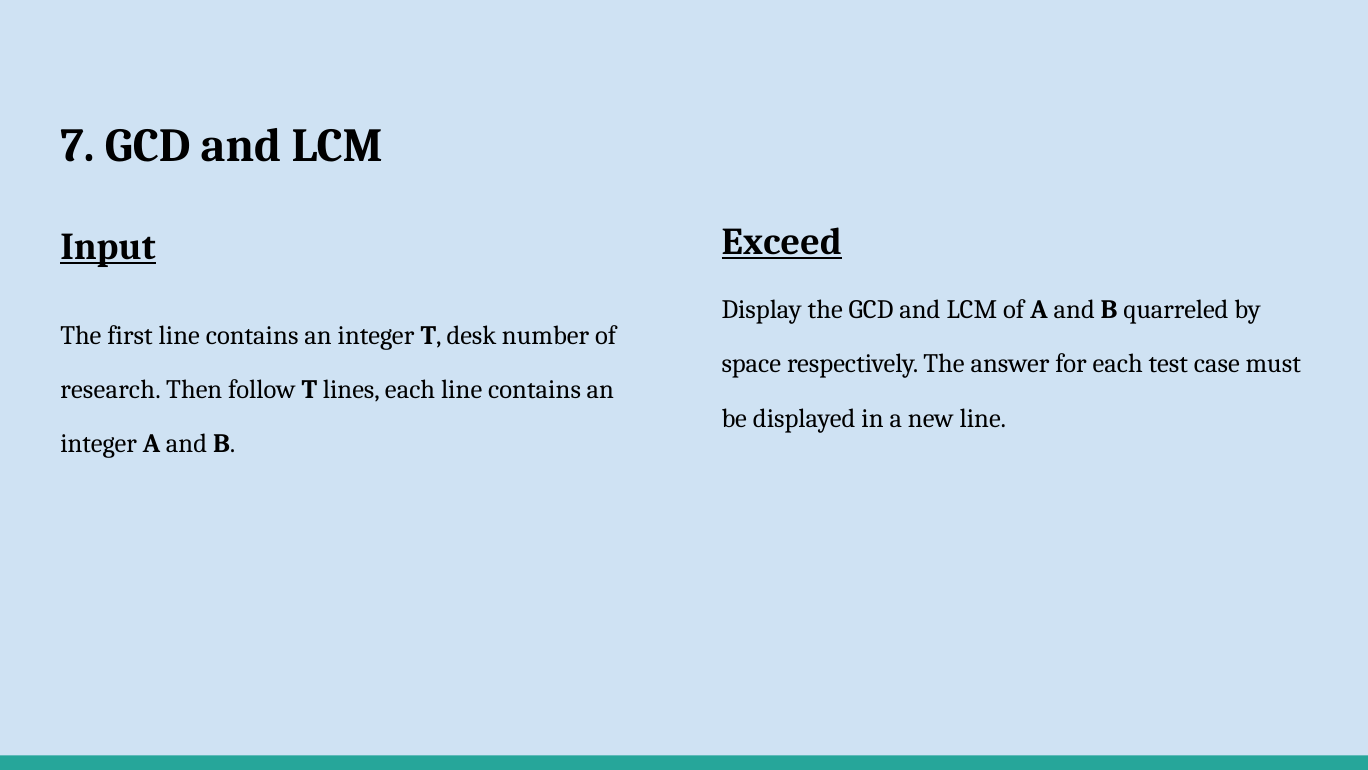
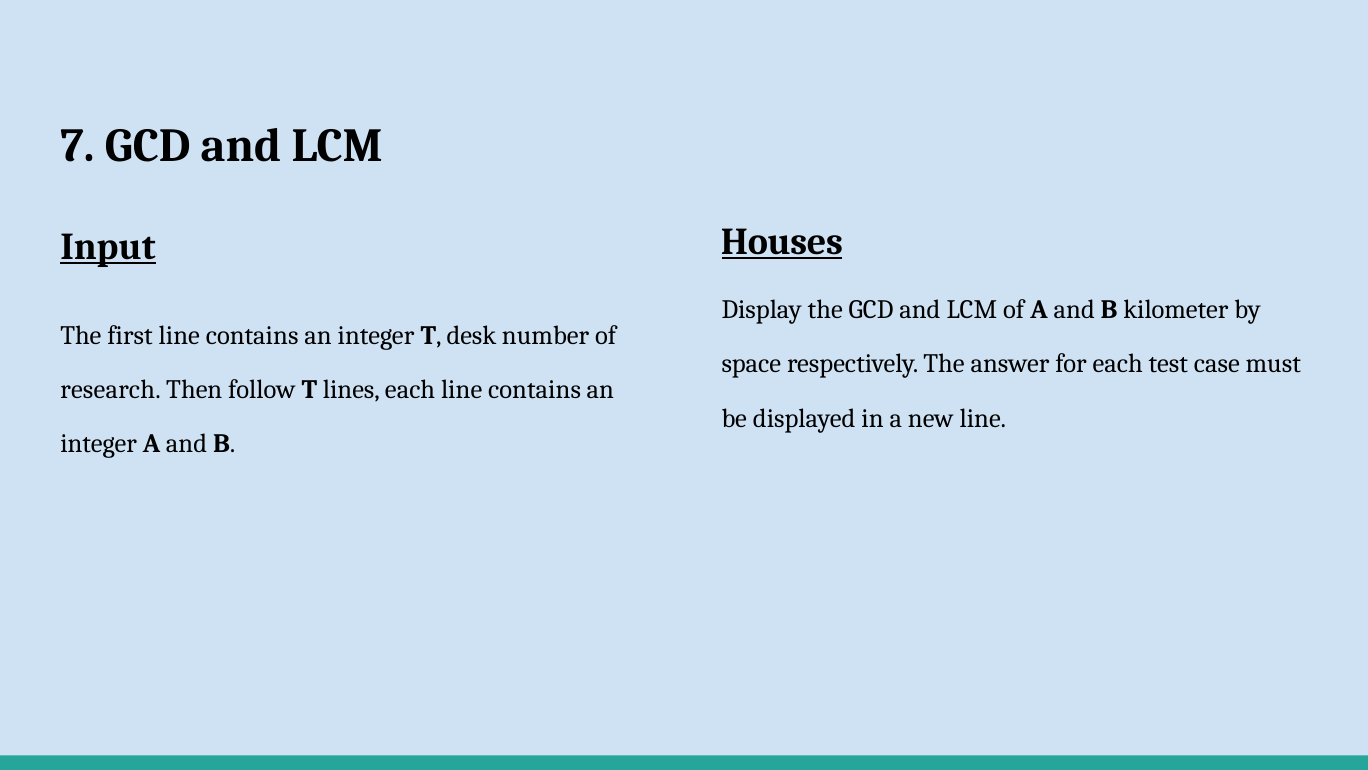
Exceed: Exceed -> Houses
quarreled: quarreled -> kilometer
